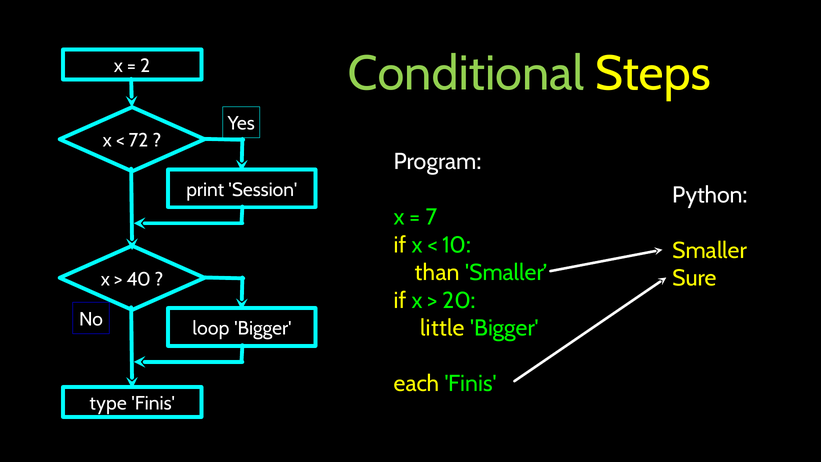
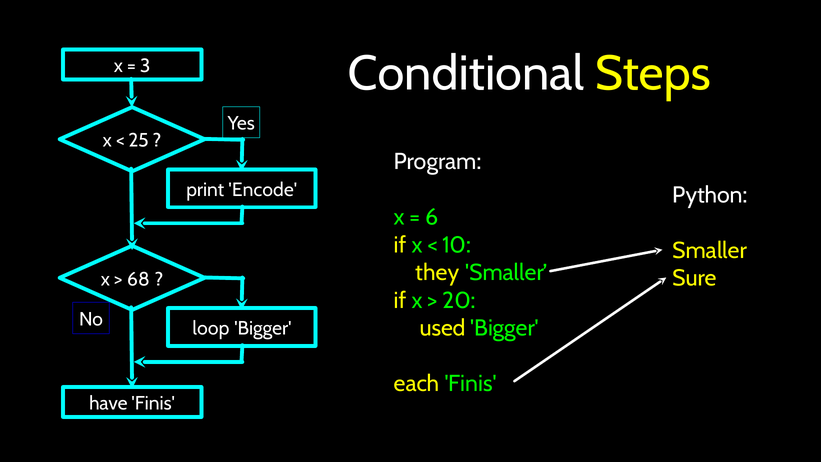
Conditional colour: light green -> white
2: 2 -> 3
72: 72 -> 25
Session: Session -> Encode
7: 7 -> 6
than: than -> they
40: 40 -> 68
little: little -> used
type: type -> have
